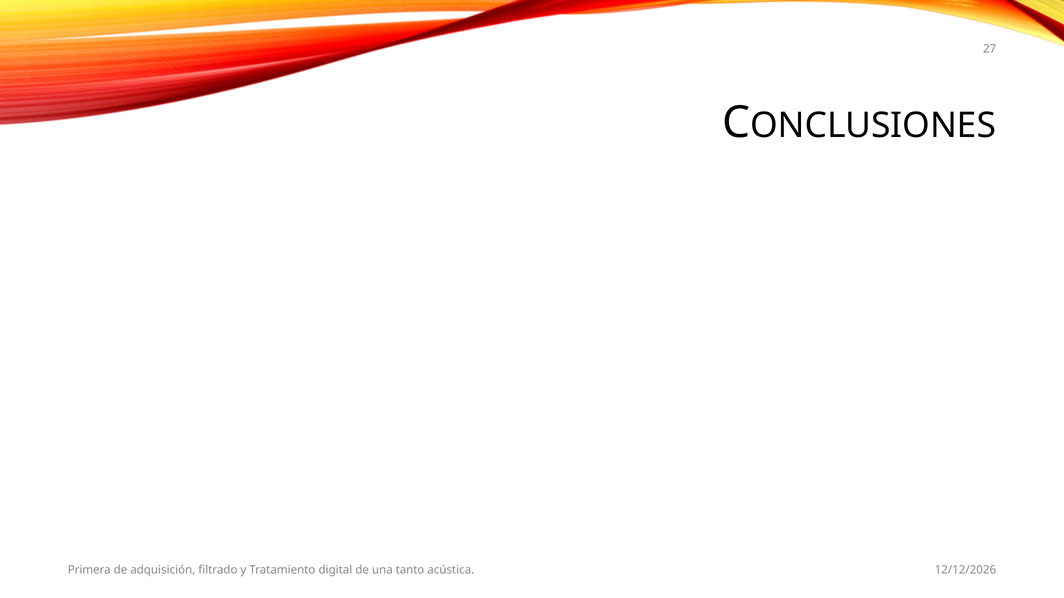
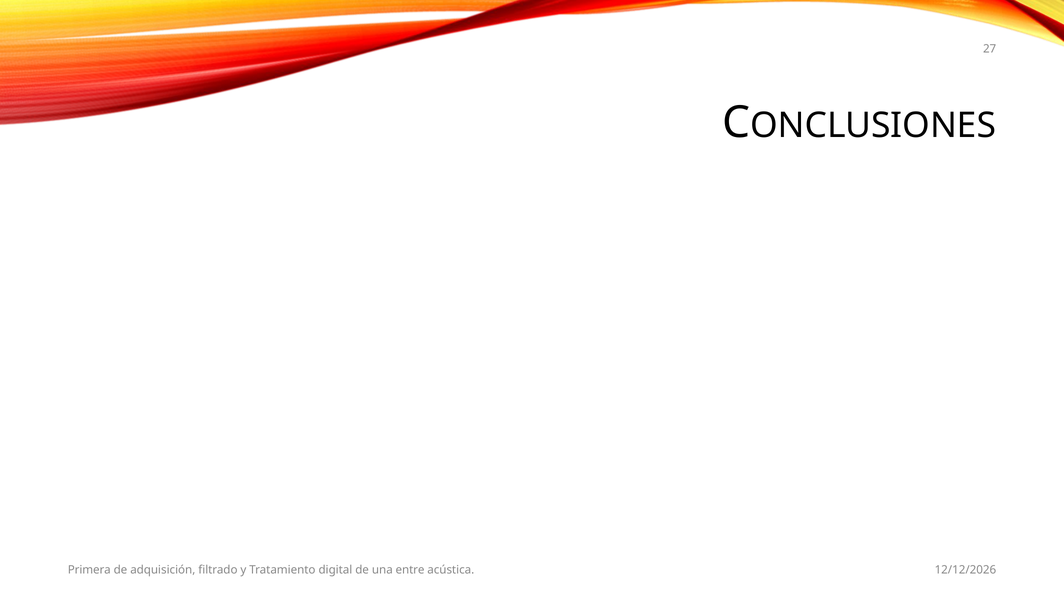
tanto: tanto -> entre
